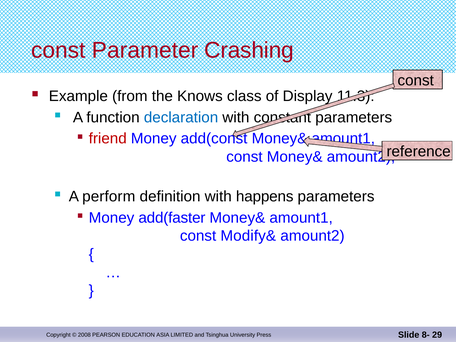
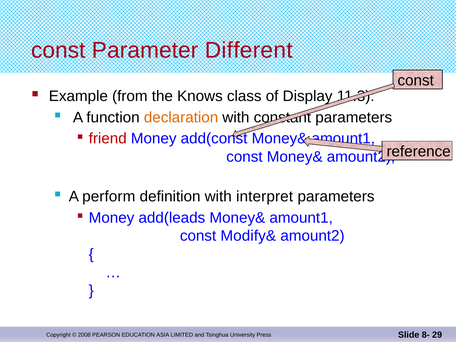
Crashing: Crashing -> Different
declaration colour: blue -> orange
happens: happens -> interpret
add(faster: add(faster -> add(leads
